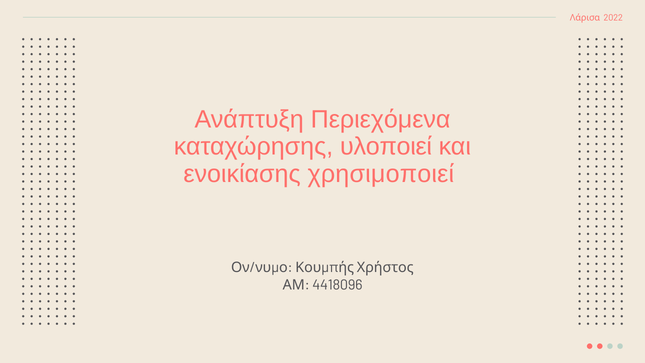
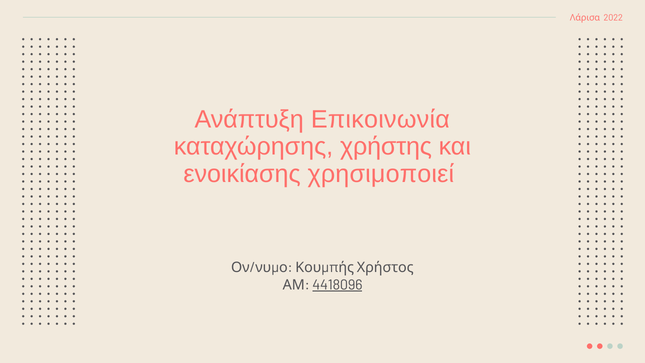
Περιεχόμενα: Περιεχόμενα -> Επικοινωνία
υλοποιεί: υλοποιεί -> χρήστης
4418096 underline: none -> present
